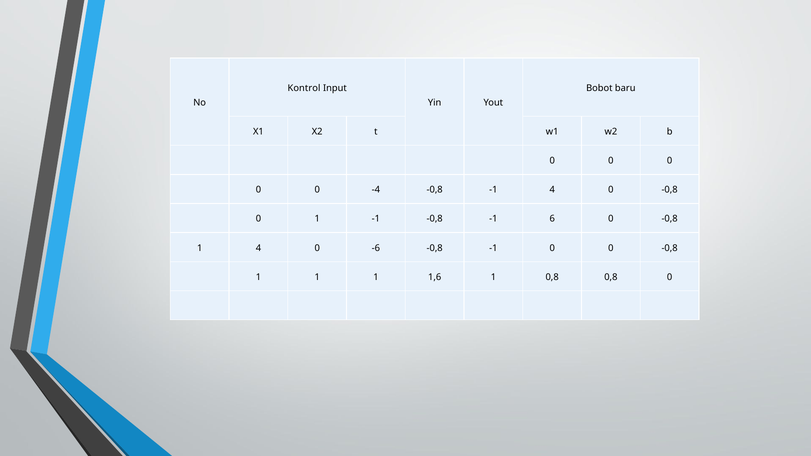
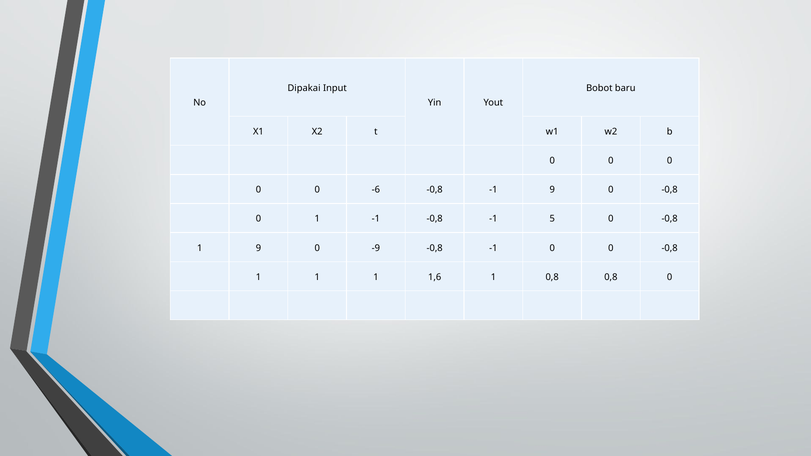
Kontrol: Kontrol -> Dipakai
-4: -4 -> -6
-1 4: 4 -> 9
6: 6 -> 5
1 4: 4 -> 9
-6: -6 -> -9
